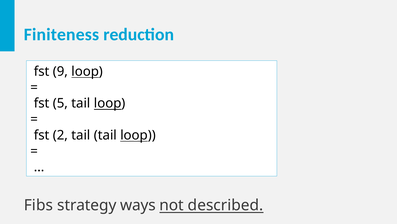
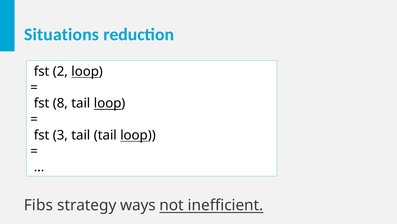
Finiteness: Finiteness -> Situations
9: 9 -> 2
5: 5 -> 8
2: 2 -> 3
described: described -> inefficient
